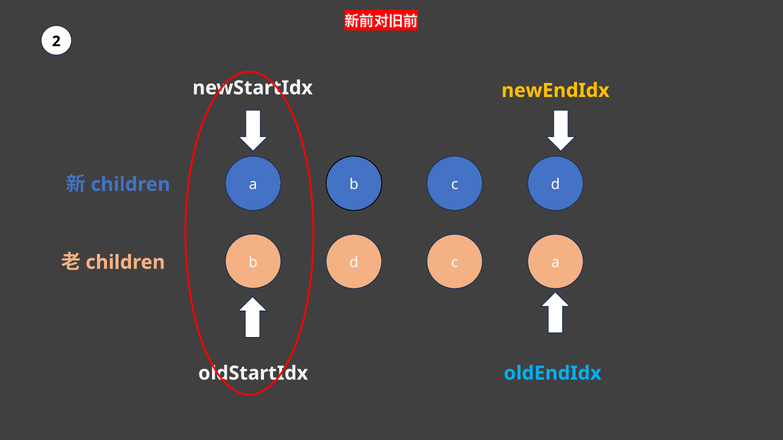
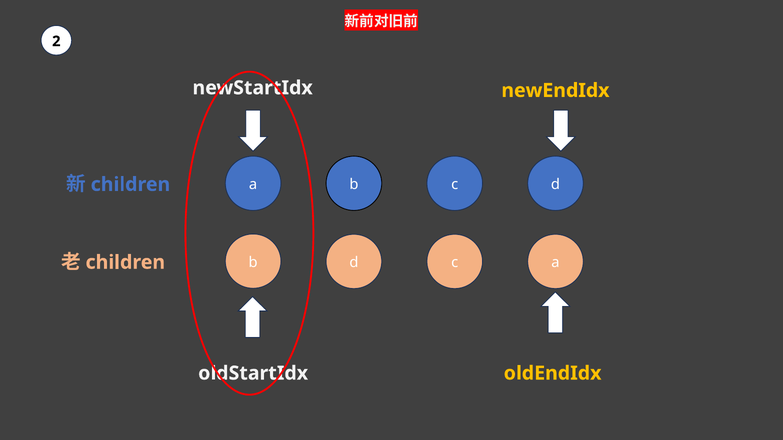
oldEndIdx colour: light blue -> yellow
